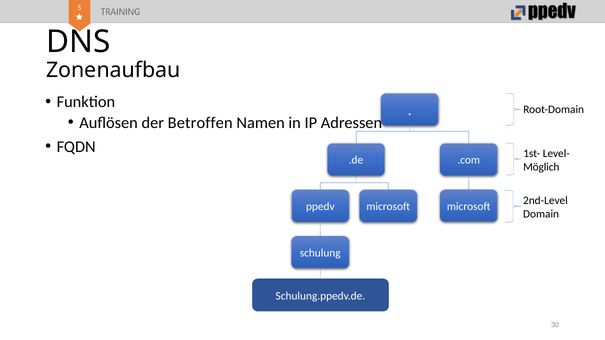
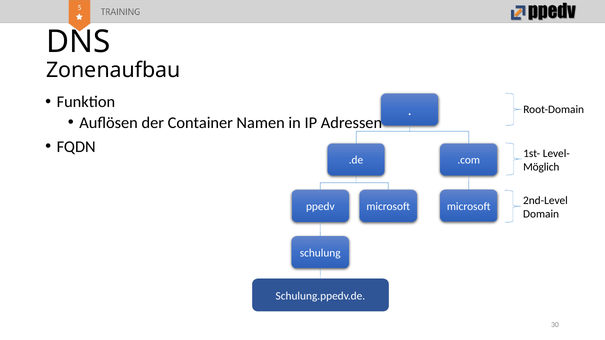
Betroffen: Betroffen -> Container
